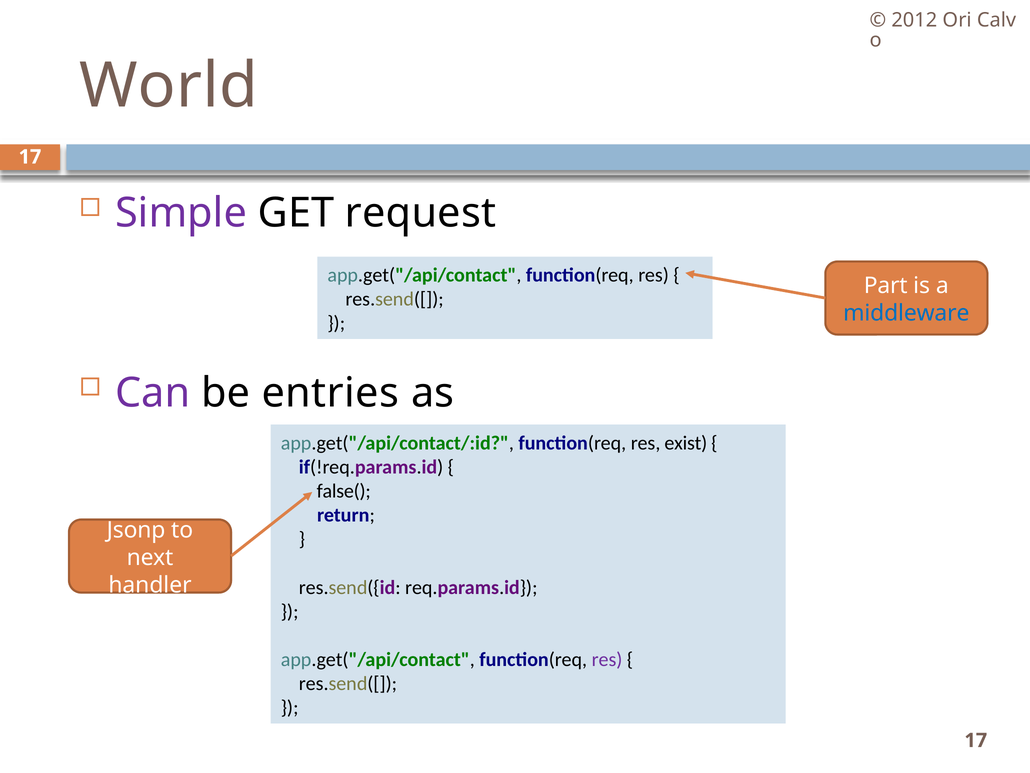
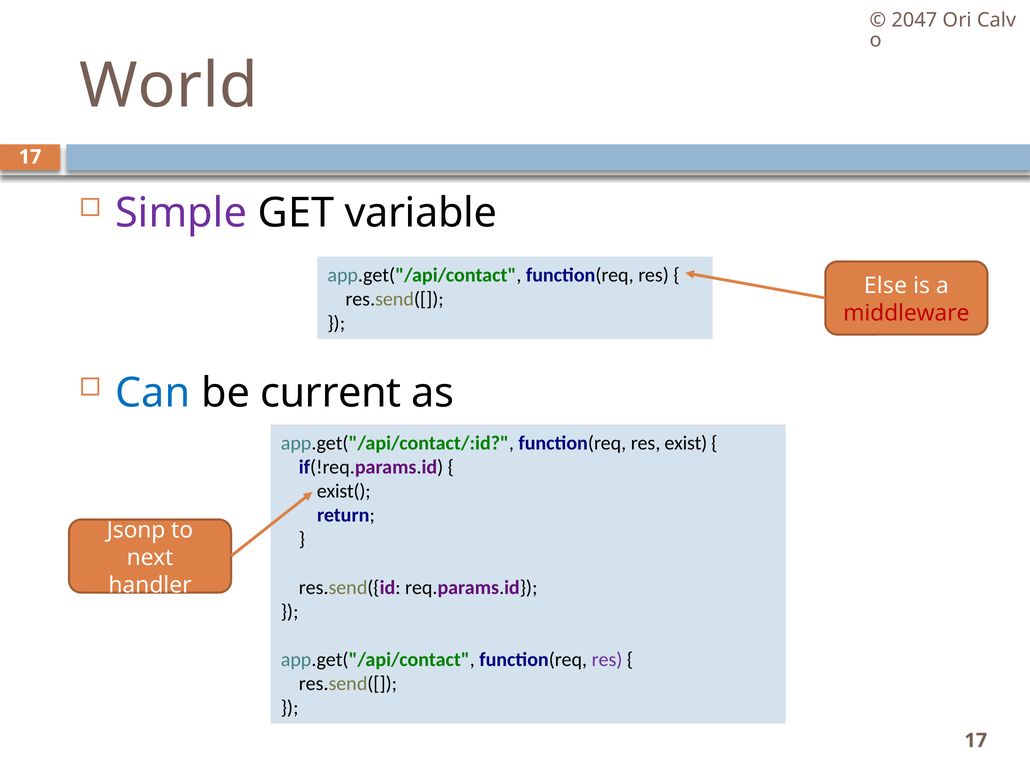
2012: 2012 -> 2047
request: request -> variable
Part: Part -> Else
middleware colour: blue -> red
Can colour: purple -> blue
entries: entries -> current
false(: false( -> exist(
